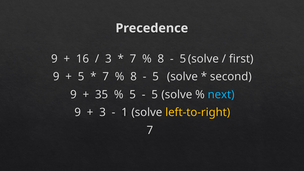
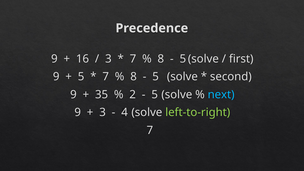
5 at (133, 95): 5 -> 2
1: 1 -> 4
left-to-right colour: yellow -> light green
